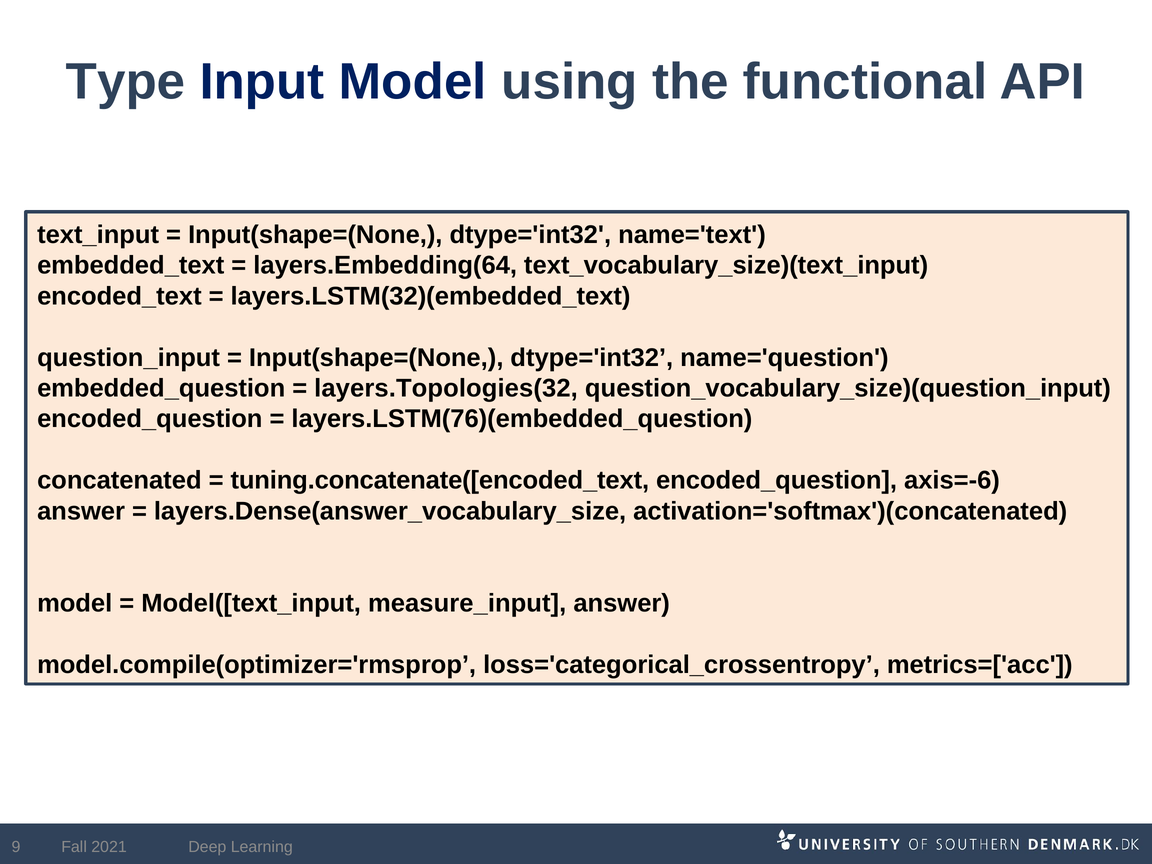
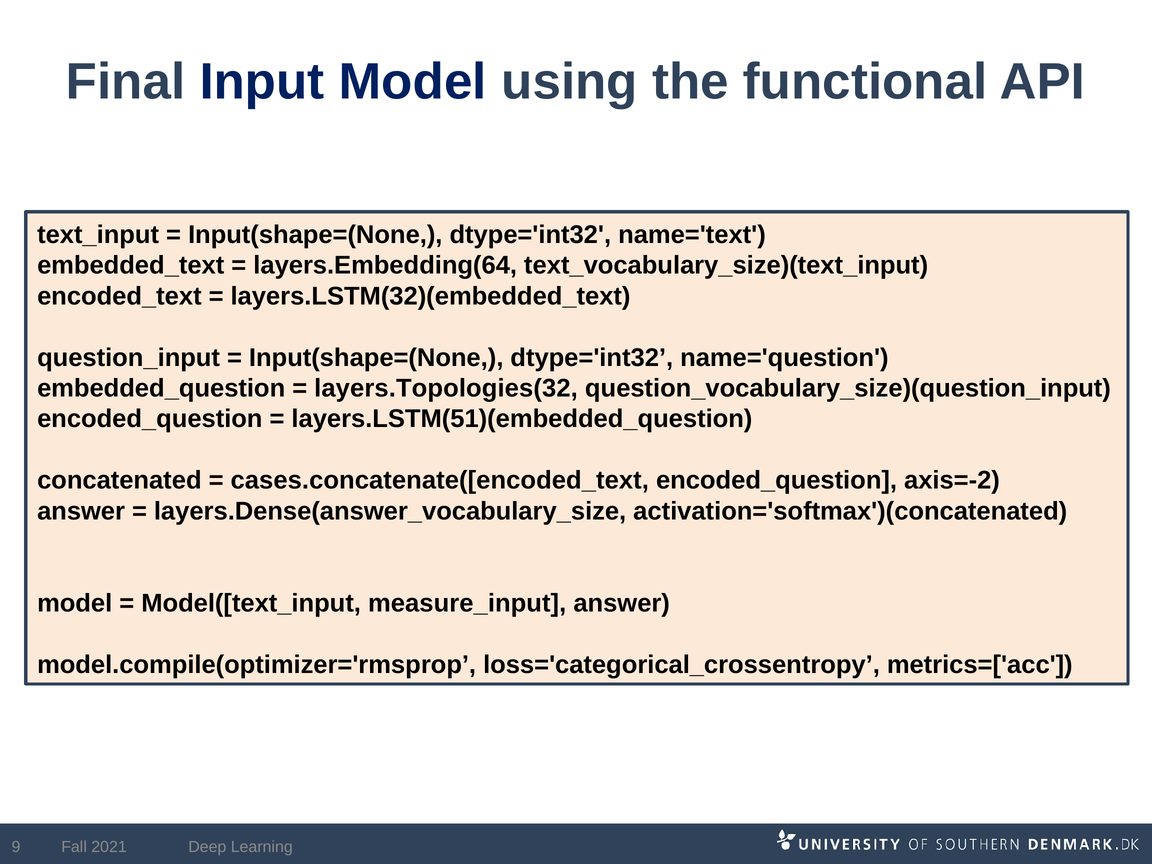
Type: Type -> Final
layers.LSTM(76)(embedded_question: layers.LSTM(76)(embedded_question -> layers.LSTM(51)(embedded_question
tuning.concatenate([encoded_text: tuning.concatenate([encoded_text -> cases.concatenate([encoded_text
axis=-6: axis=-6 -> axis=-2
